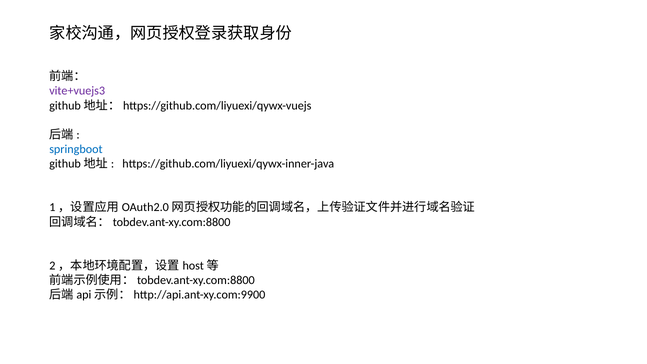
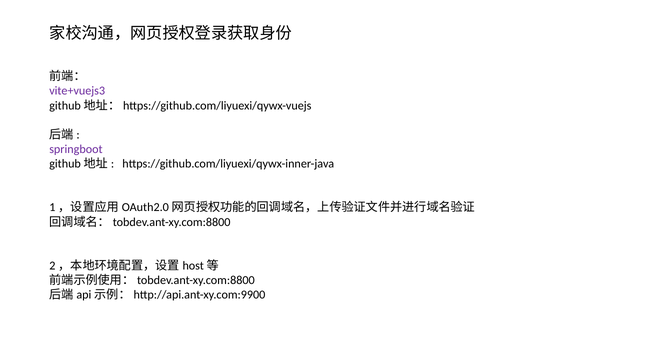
springboot colour: blue -> purple
